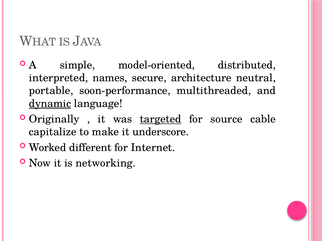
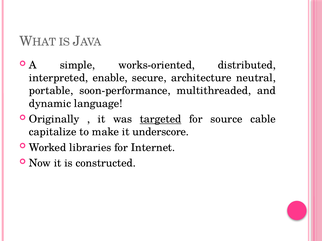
model-oriented: model-oriented -> works-oriented
names: names -> enable
dynamic underline: present -> none
different: different -> libraries
networking: networking -> constructed
